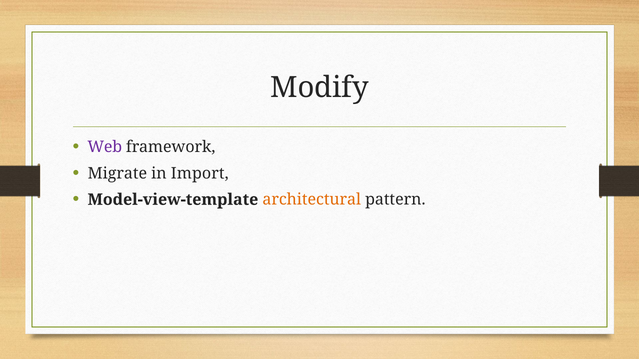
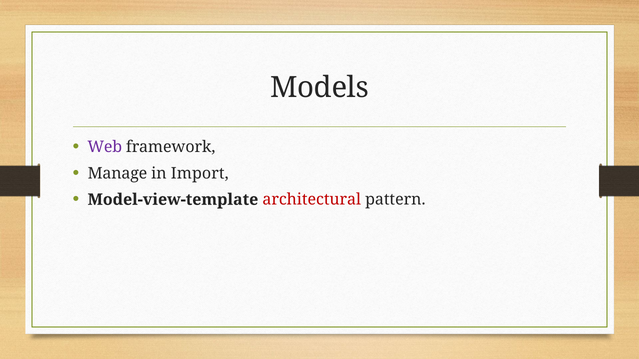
Modify: Modify -> Models
Migrate: Migrate -> Manage
architectural colour: orange -> red
